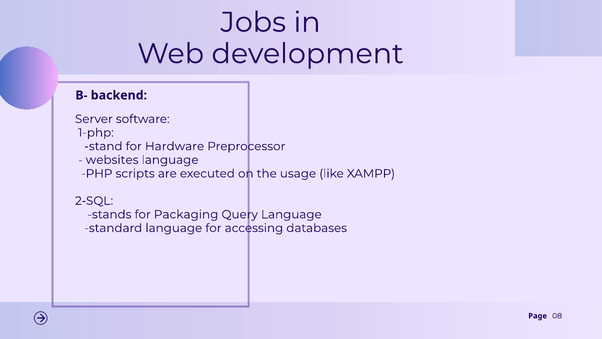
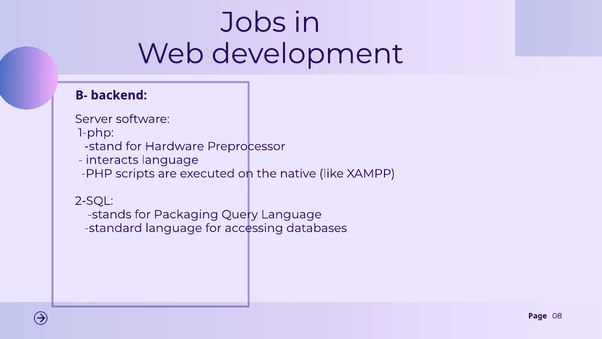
websites: websites -> interacts
usage: usage -> native
